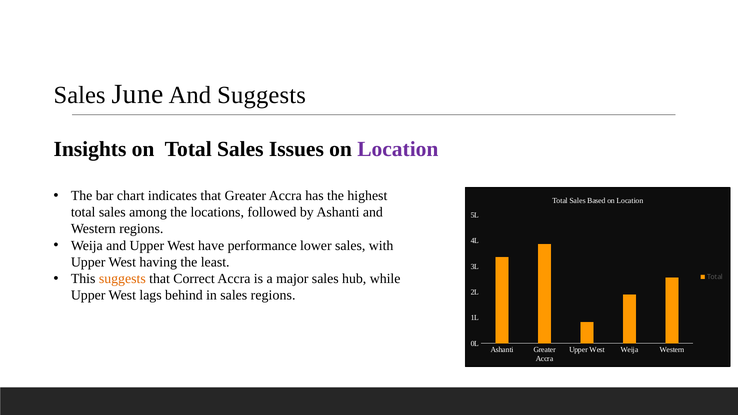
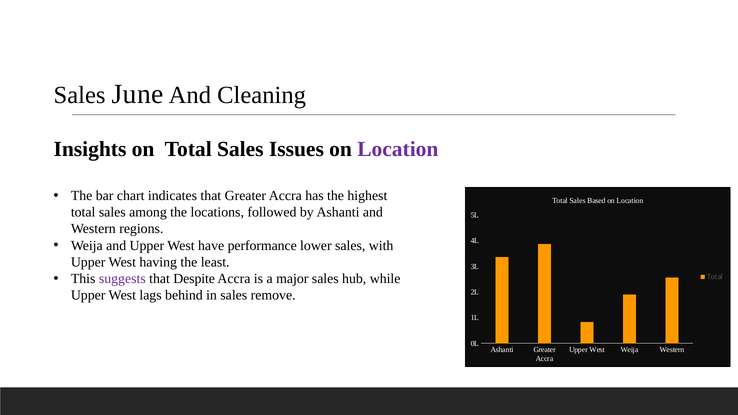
And Suggests: Suggests -> Cleaning
suggests at (122, 279) colour: orange -> purple
Correct: Correct -> Despite
sales regions: regions -> remove
